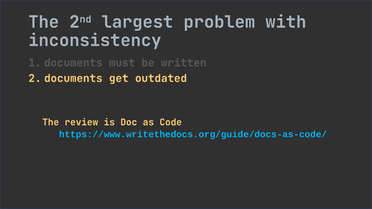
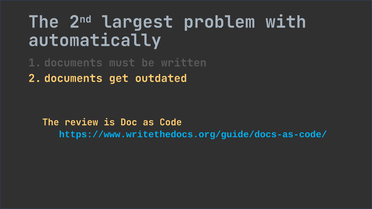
inconsistency: inconsistency -> automatically
